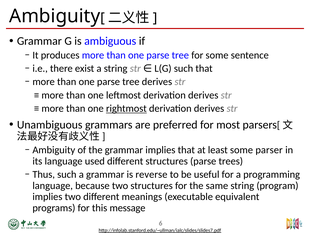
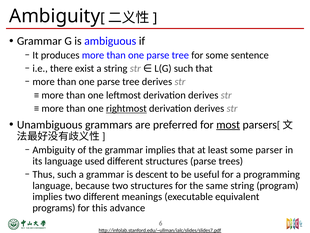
most underline: none -> present
reverse: reverse -> descent
message: message -> advance
